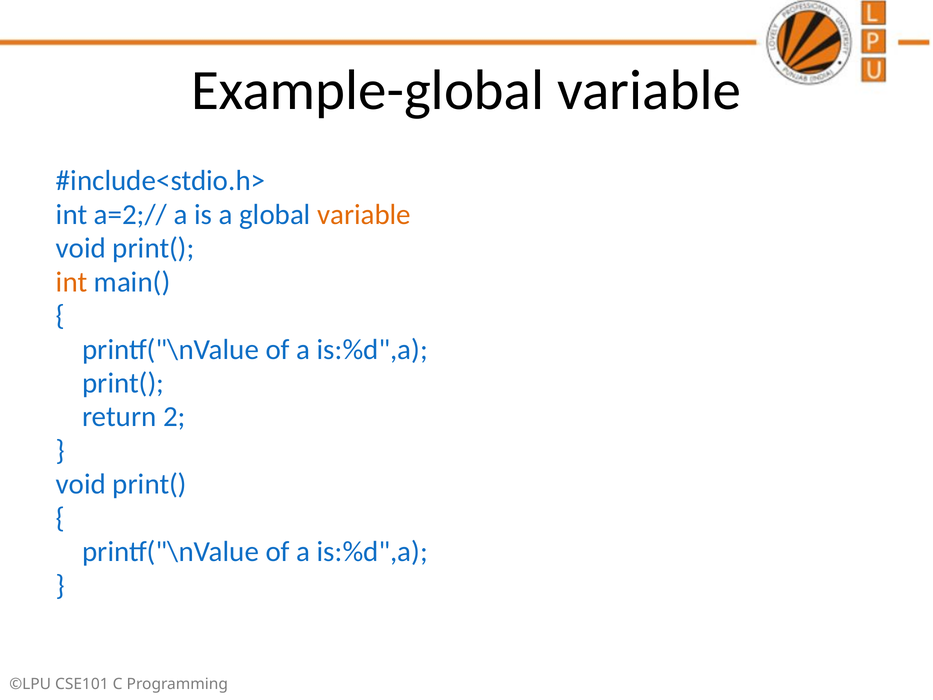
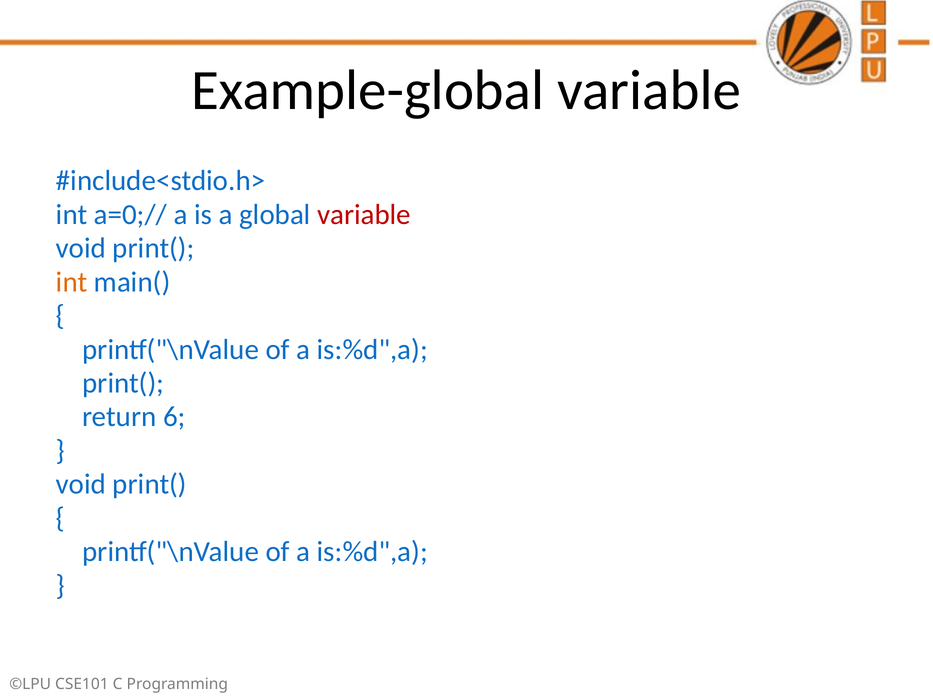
a=2;//: a=2;// -> a=0;//
variable at (364, 214) colour: orange -> red
2: 2 -> 6
